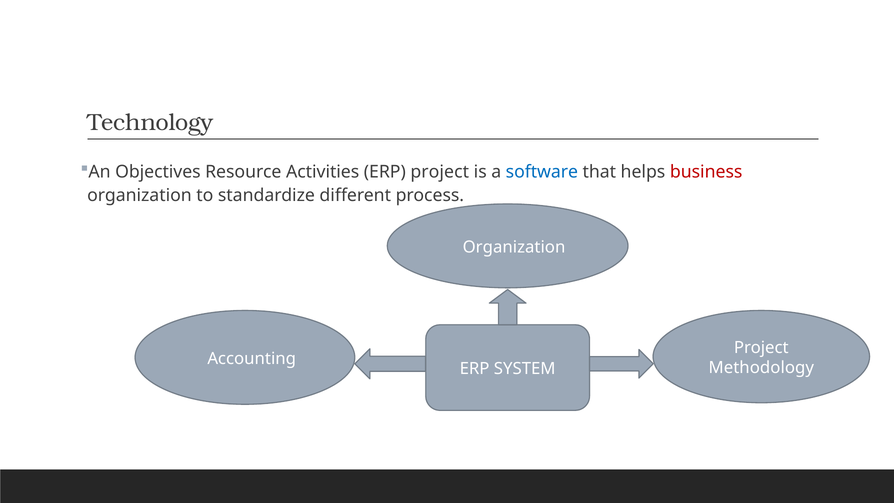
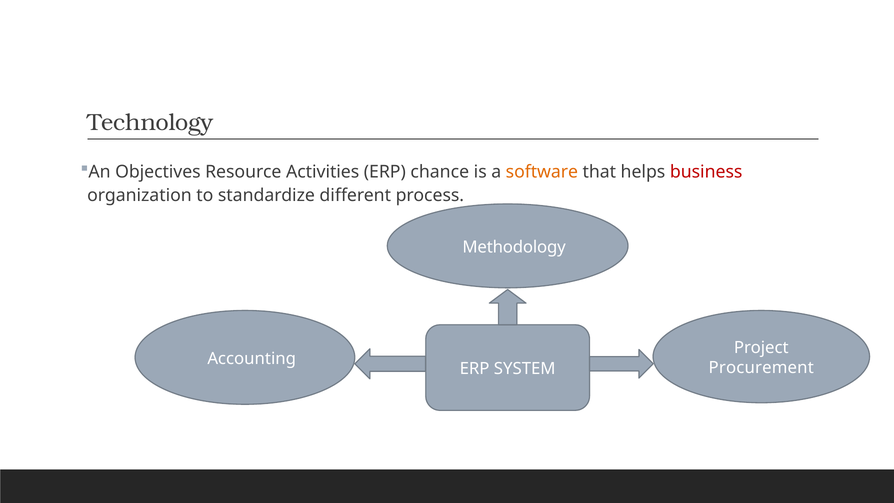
ERP project: project -> chance
software colour: blue -> orange
Organization at (514, 247): Organization -> Methodology
Methodology: Methodology -> Procurement
